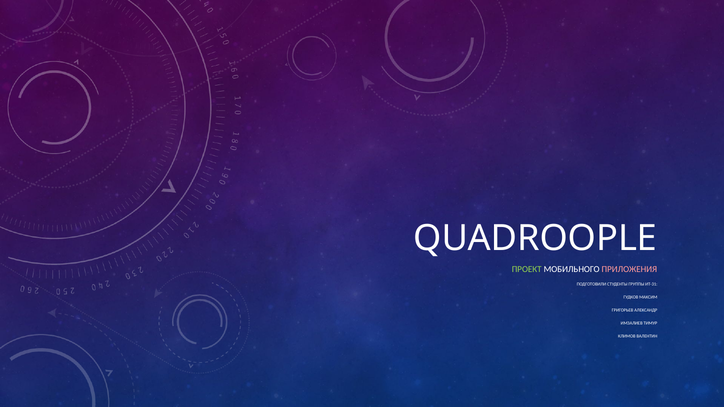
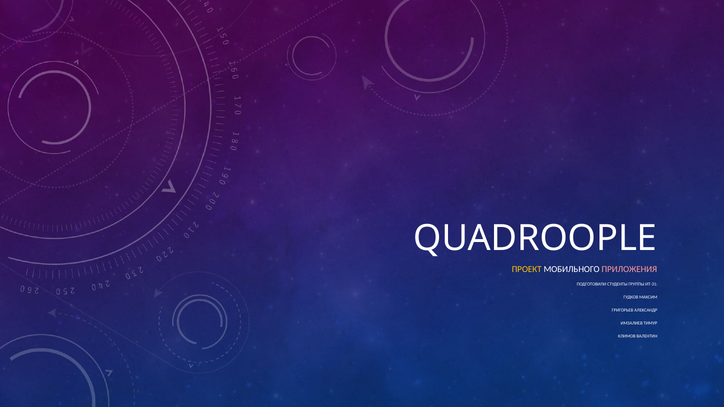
ПРОЕКТ colour: light green -> yellow
